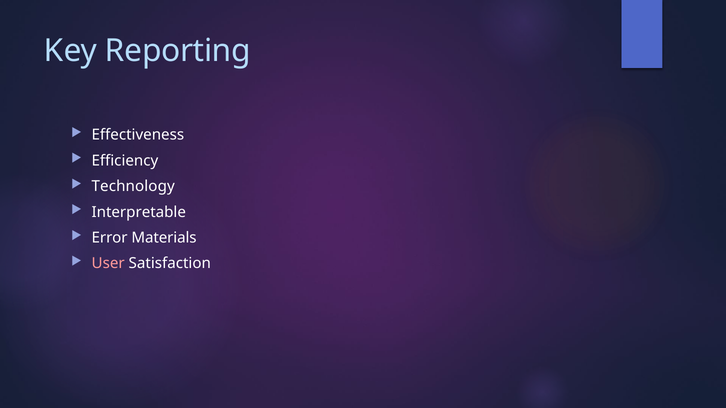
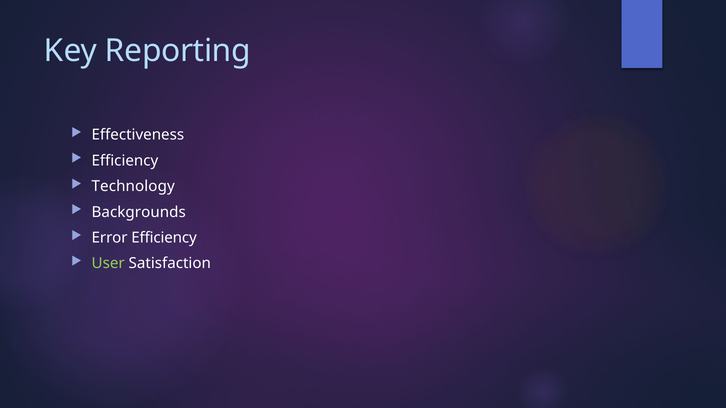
Interpretable: Interpretable -> Backgrounds
Error Materials: Materials -> Efficiency
User colour: pink -> light green
